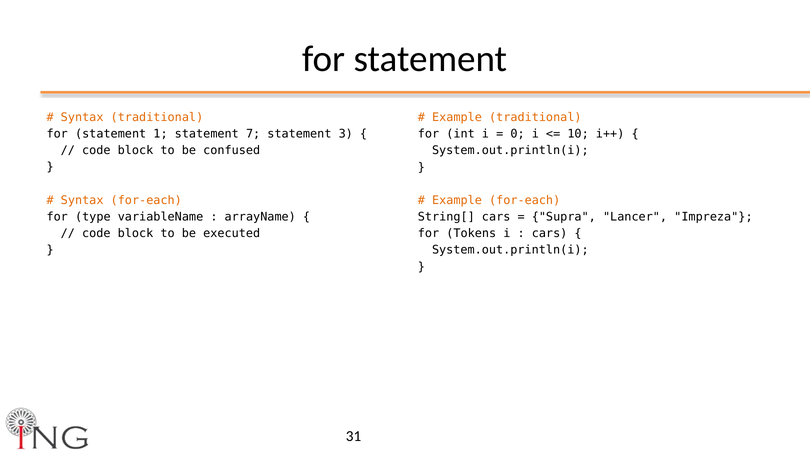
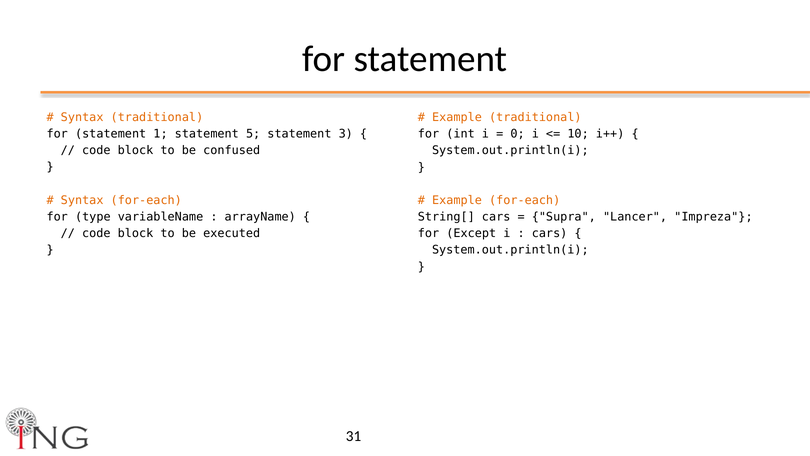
7: 7 -> 5
Tokens: Tokens -> Except
